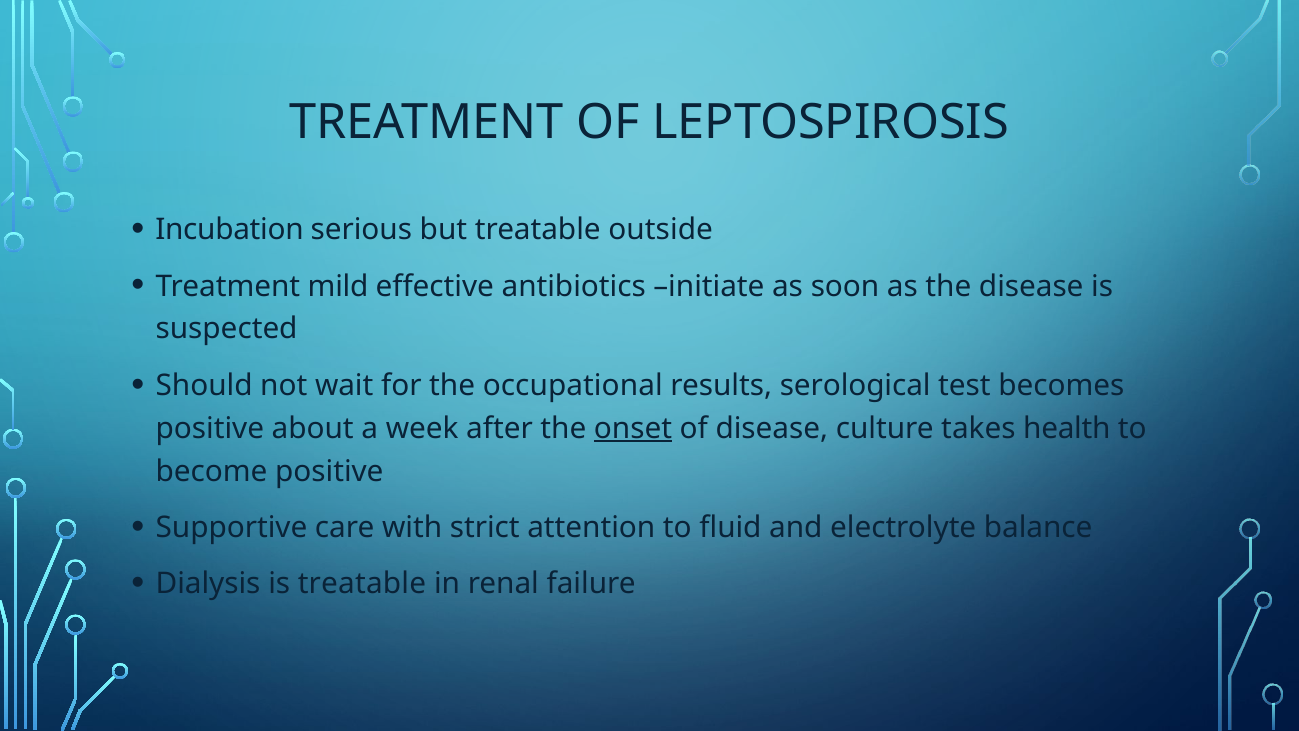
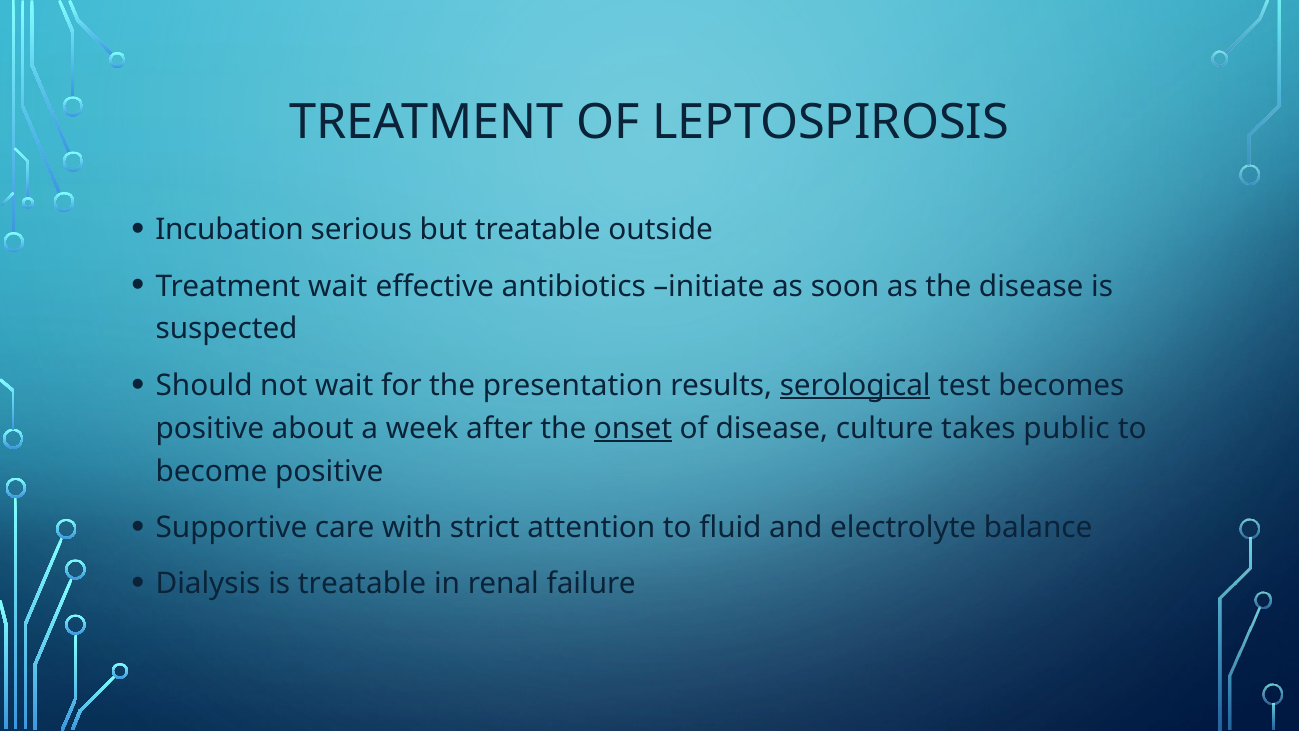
Treatment mild: mild -> wait
occupational: occupational -> presentation
serological underline: none -> present
health: health -> public
